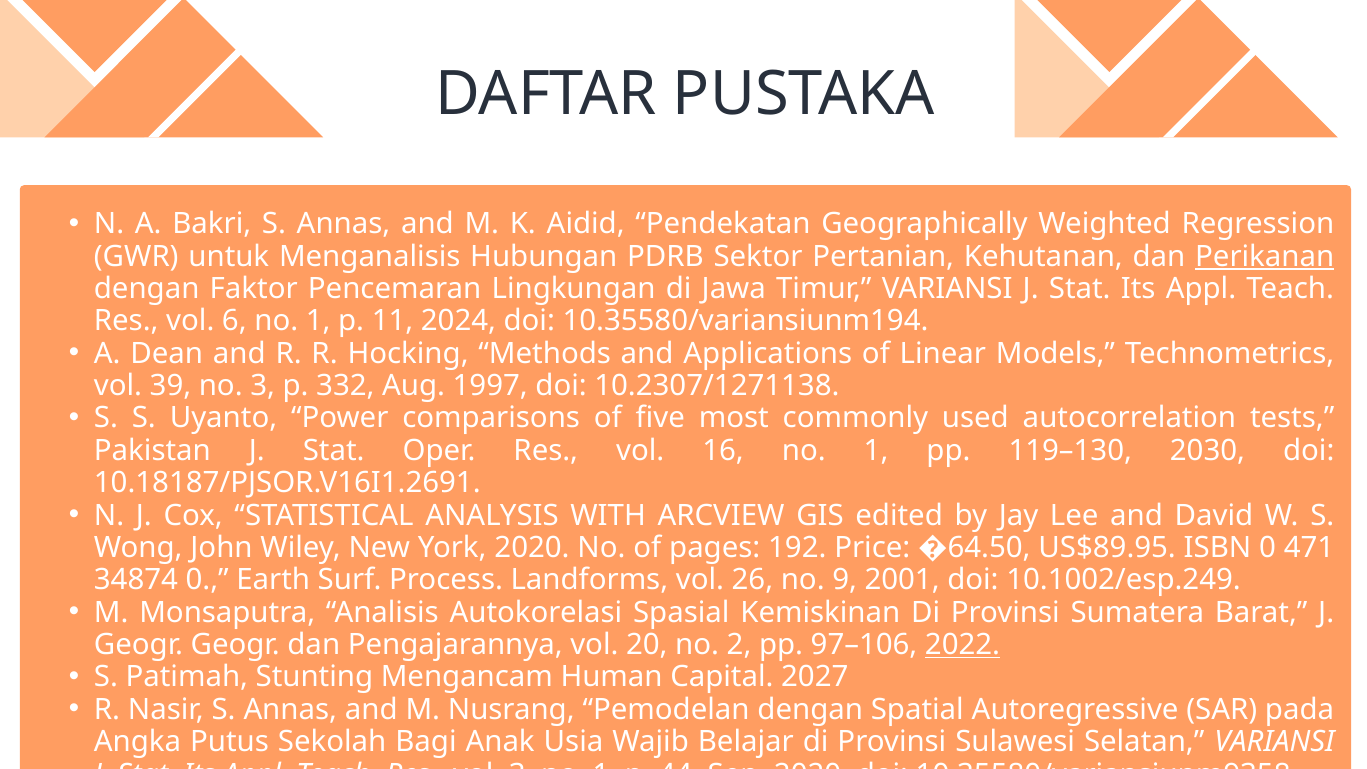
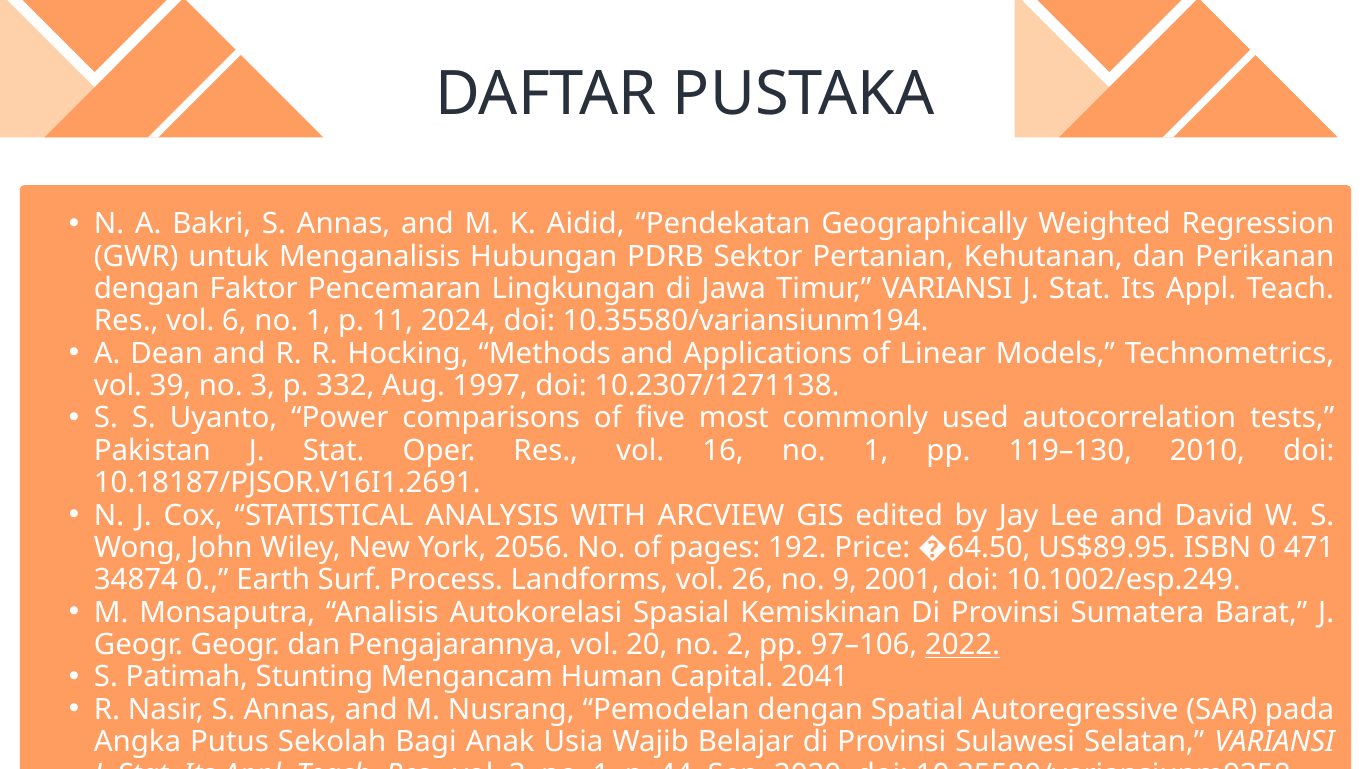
Perikanan underline: present -> none
2030: 2030 -> 2010
York 2020: 2020 -> 2056
2027: 2027 -> 2041
